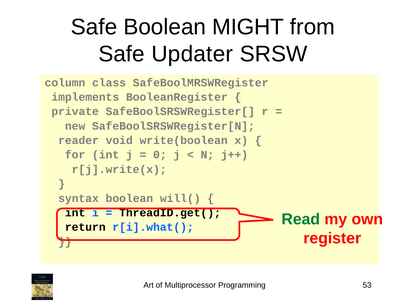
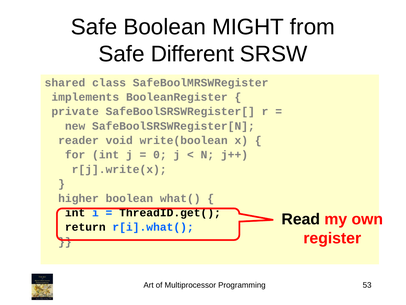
Updater: Updater -> Different
column: column -> shared
syntax: syntax -> higher
will(: will( -> what(
Read colour: green -> black
